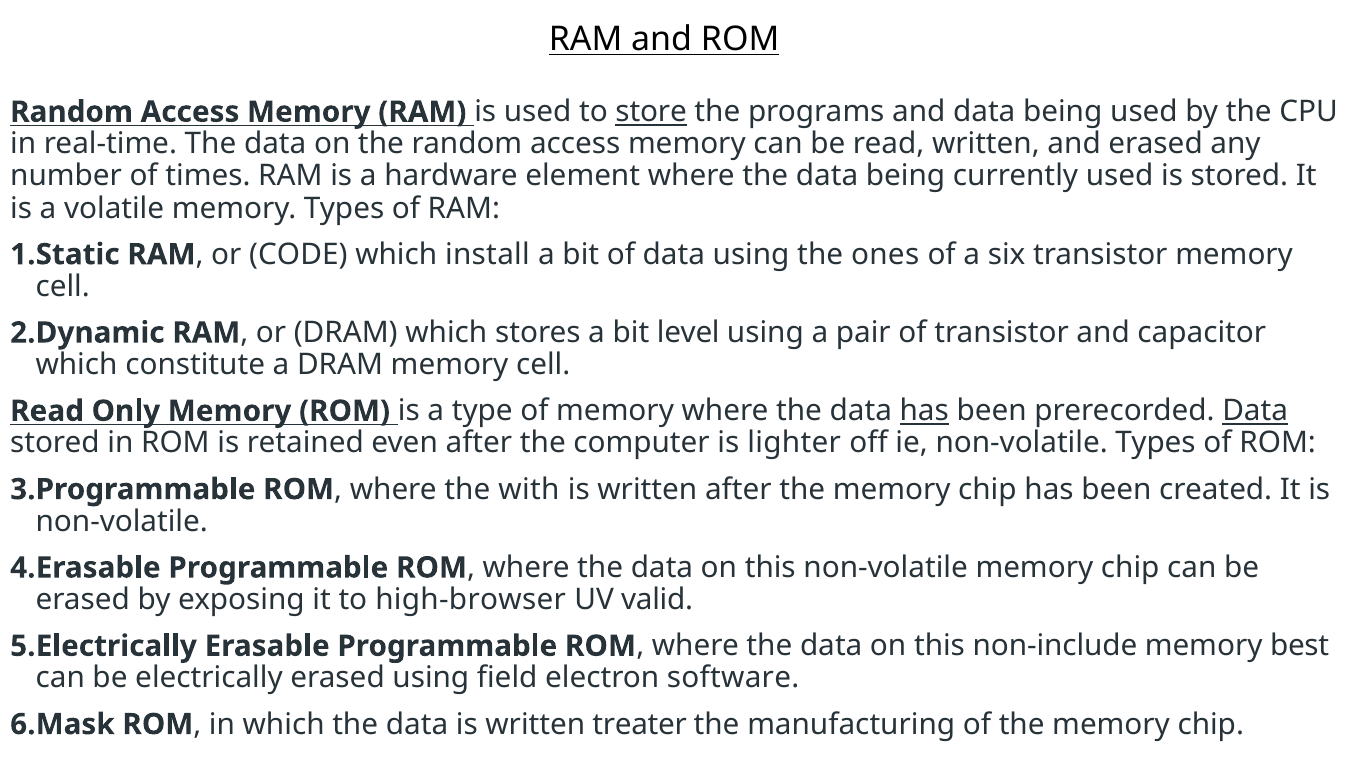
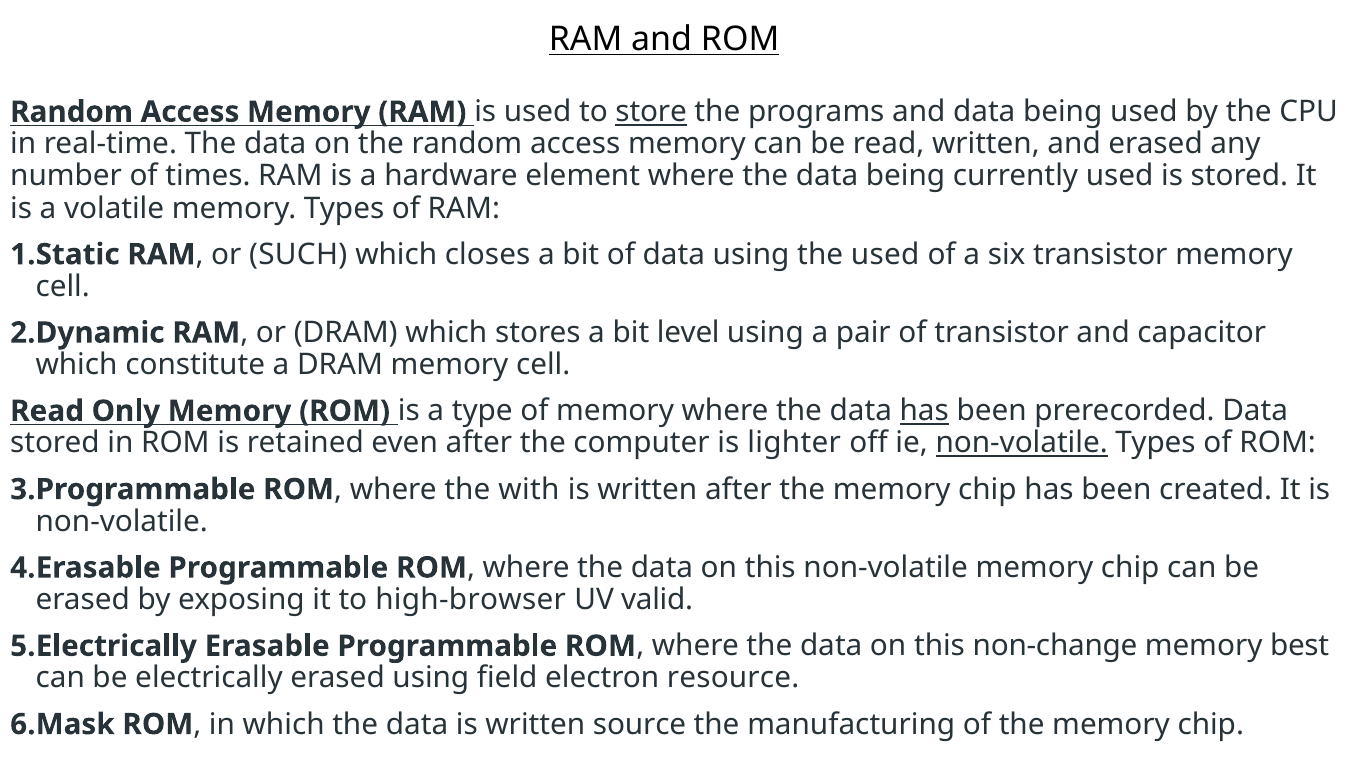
CODE: CODE -> SUCH
install: install -> closes
the ones: ones -> used
Data at (1255, 411) underline: present -> none
non-volatile at (1022, 443) underline: none -> present
non-include: non-include -> non-change
software: software -> resource
treater: treater -> source
